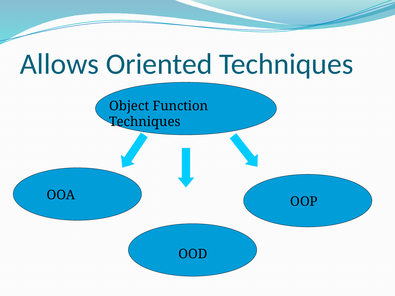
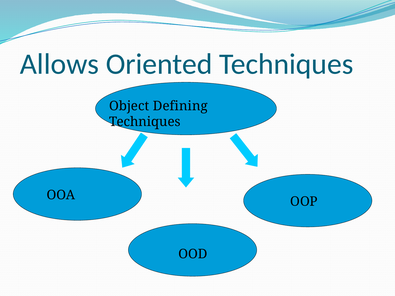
Function: Function -> Defining
